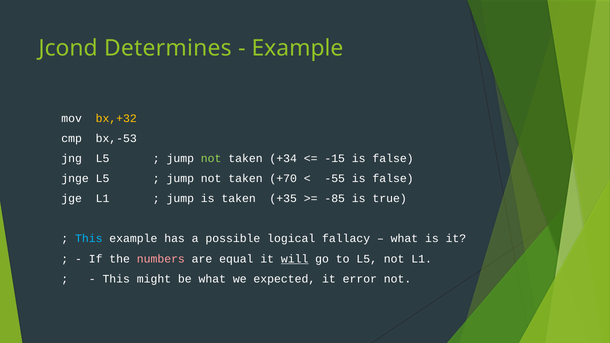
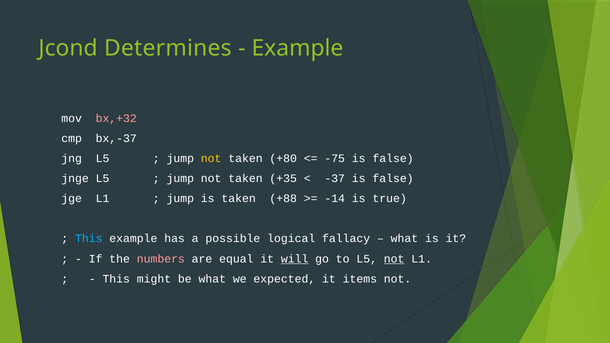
bx,+32 colour: yellow -> pink
bx,-53: bx,-53 -> bx,-37
not at (211, 158) colour: light green -> yellow
+34: +34 -> +80
-15: -15 -> -75
+70: +70 -> +35
-55: -55 -> -37
+35: +35 -> +88
-85: -85 -> -14
not at (394, 259) underline: none -> present
error: error -> items
